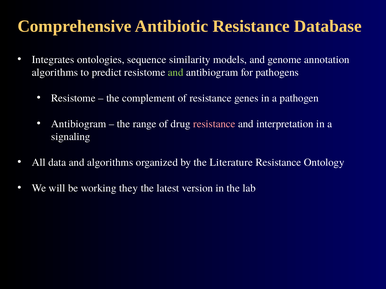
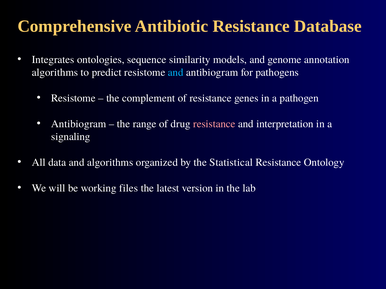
and at (176, 72) colour: light green -> light blue
Literature: Literature -> Statistical
they: they -> files
